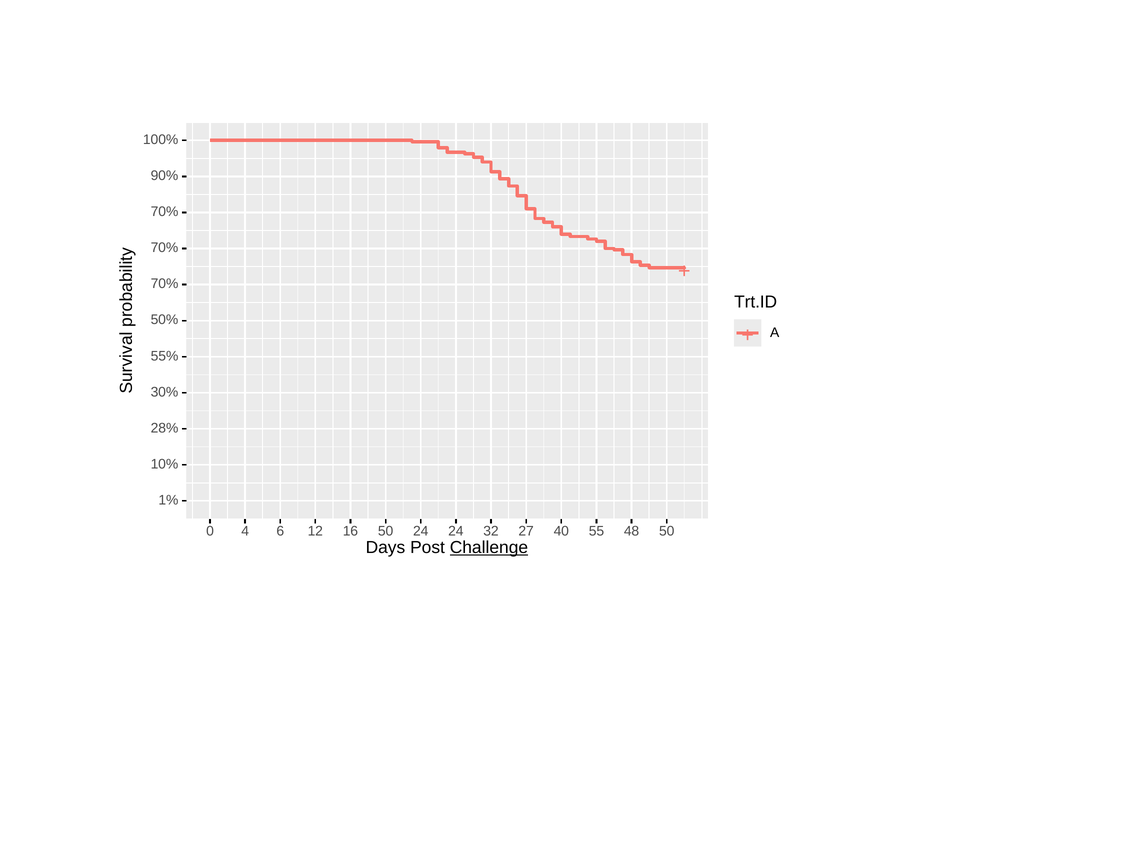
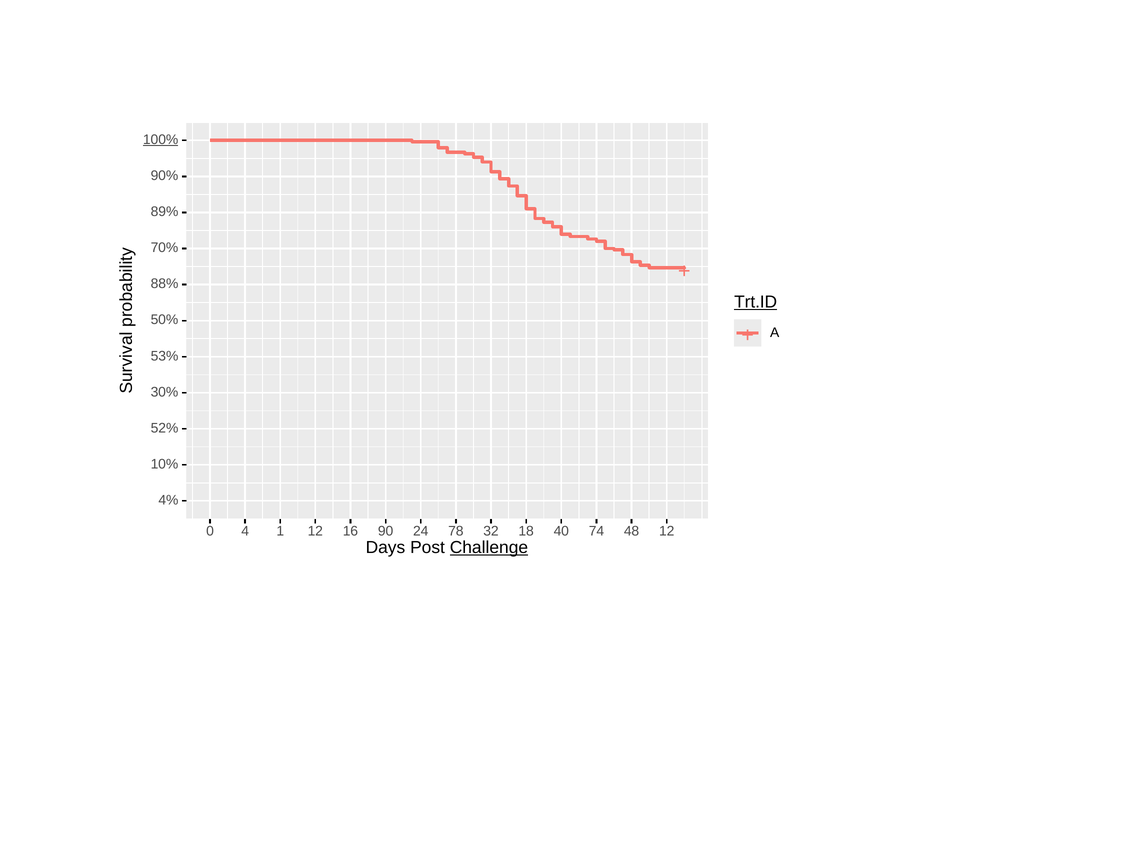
100% underline: none -> present
70% at (165, 212): 70% -> 89%
70% at (165, 284): 70% -> 88%
Trt.ID underline: none -> present
55%: 55% -> 53%
28%: 28% -> 52%
1%: 1% -> 4%
6: 6 -> 1
16 50: 50 -> 90
24 24: 24 -> 78
27: 27 -> 18
55: 55 -> 74
48 50: 50 -> 12
